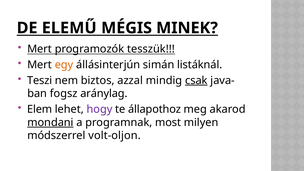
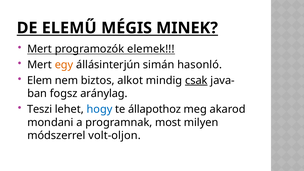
tesszük: tesszük -> elemek
listáknál: listáknál -> hasonló
Teszi: Teszi -> Elem
azzal: azzal -> alkot
Elem: Elem -> Teszi
hogy colour: purple -> blue
mondani underline: present -> none
